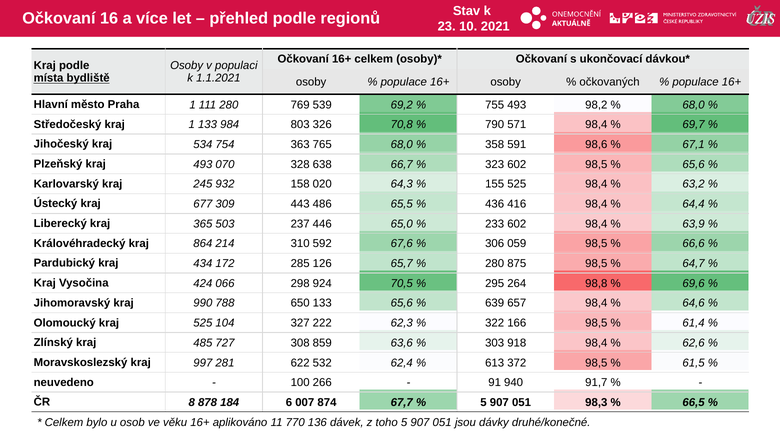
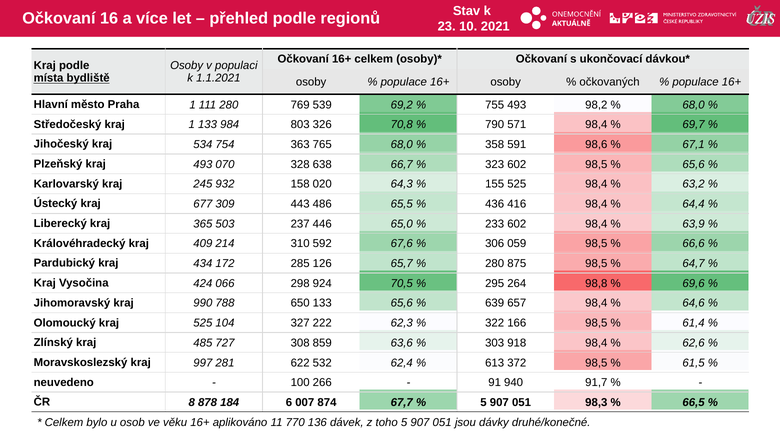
864: 864 -> 409
